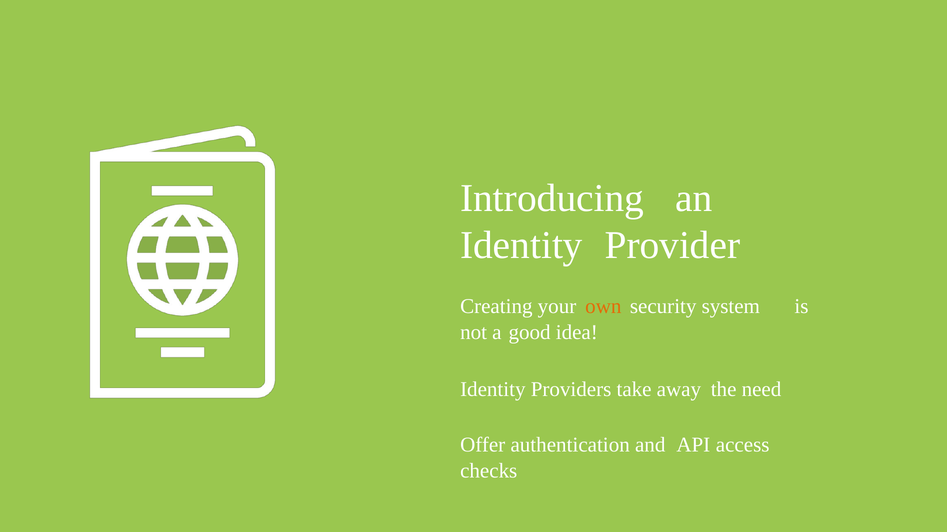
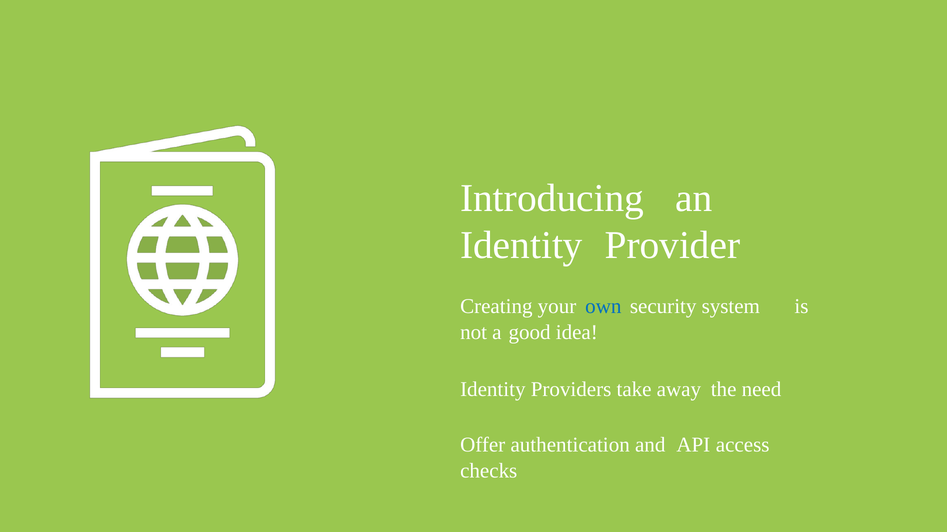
own colour: orange -> blue
